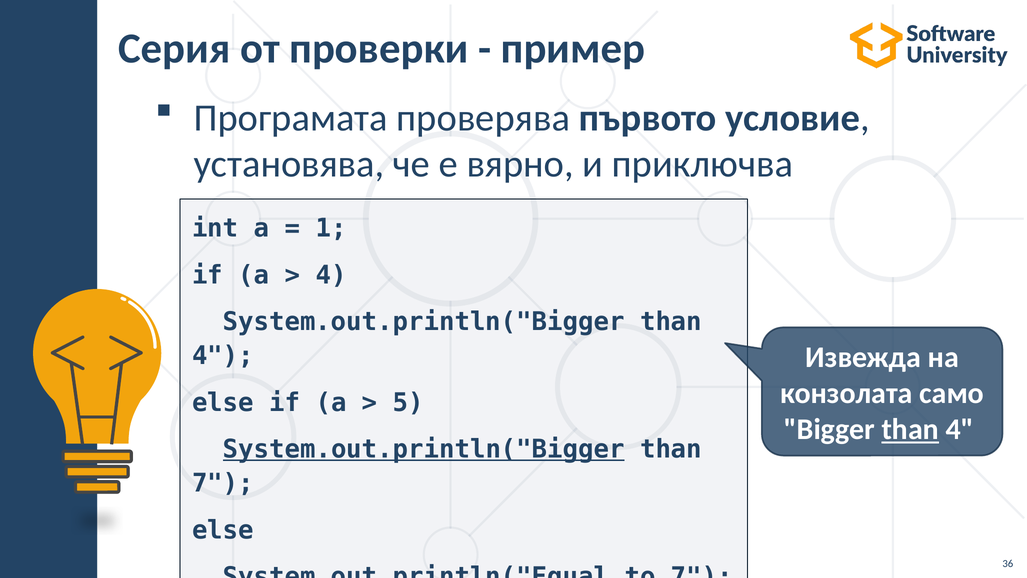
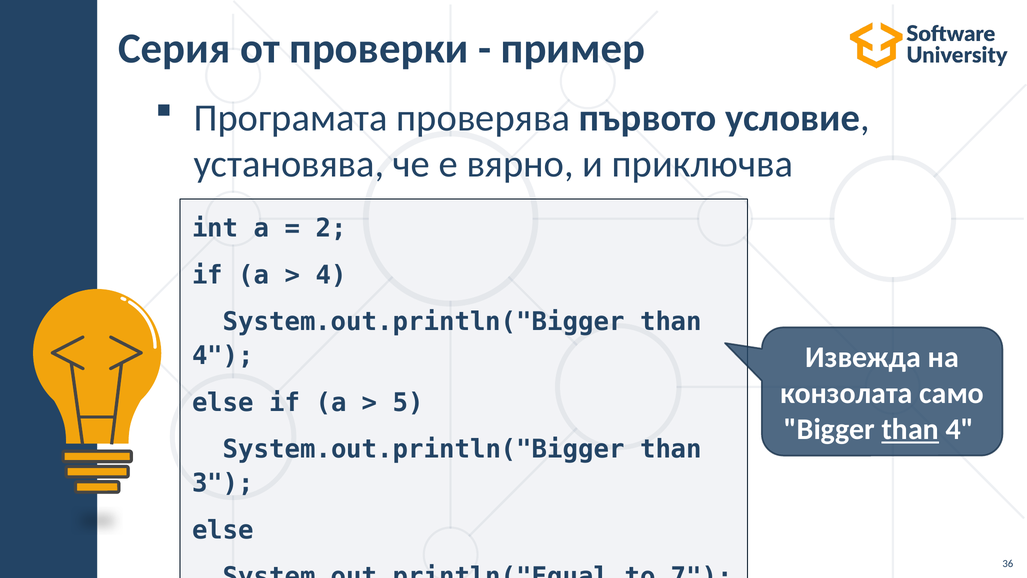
1: 1 -> 2
System.out.println("Bigger at (424, 449) underline: present -> none
7 at (223, 483): 7 -> 3
